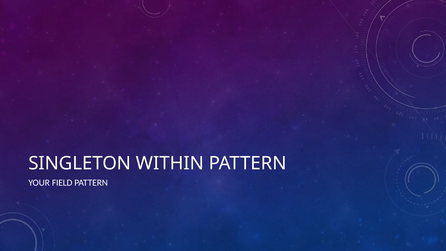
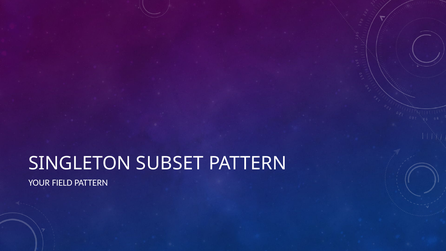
WITHIN: WITHIN -> SUBSET
